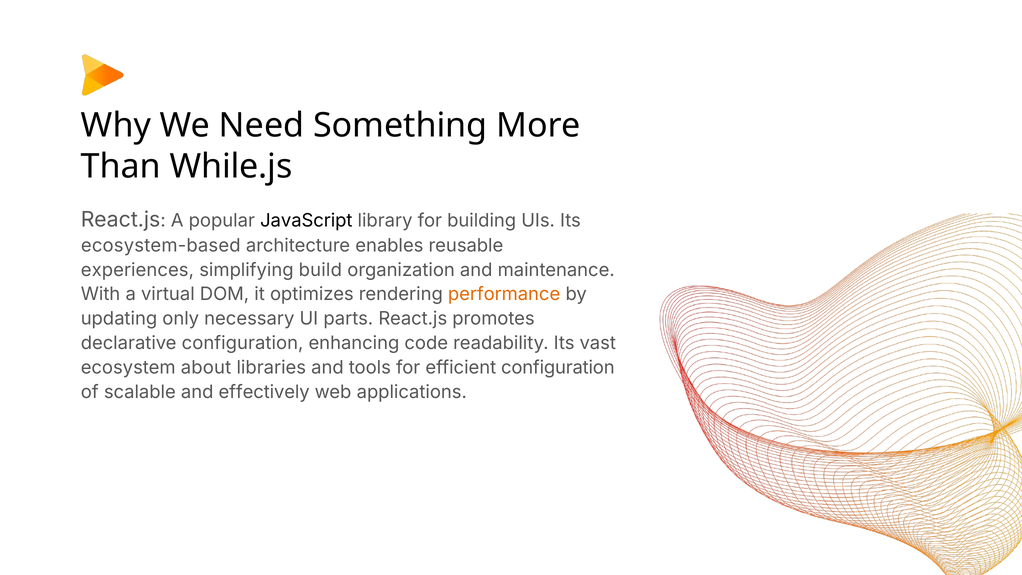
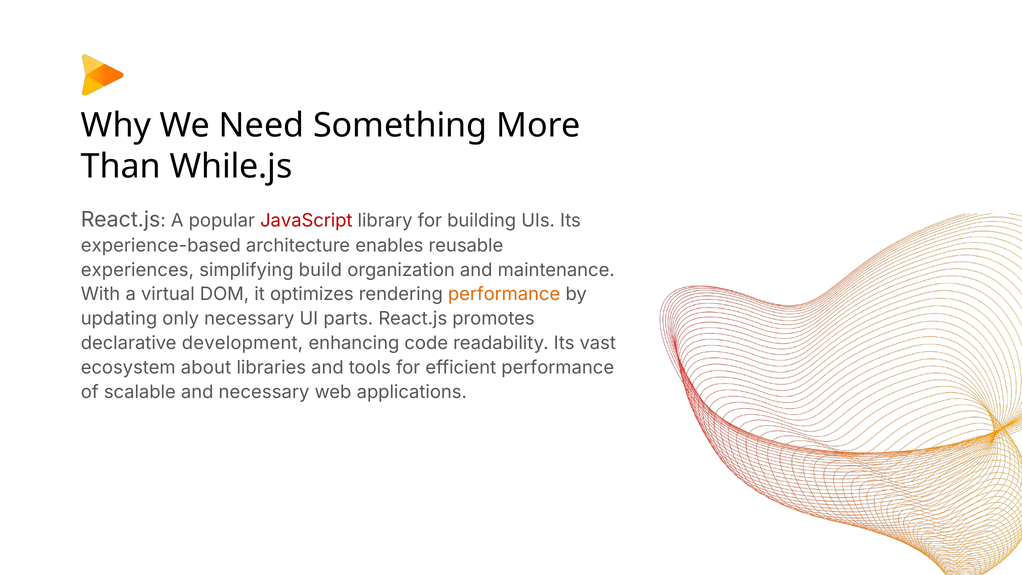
JavaScript colour: black -> red
ecosystem-based: ecosystem-based -> experience-based
declarative configuration: configuration -> development
efficient configuration: configuration -> performance
and effectively: effectively -> necessary
